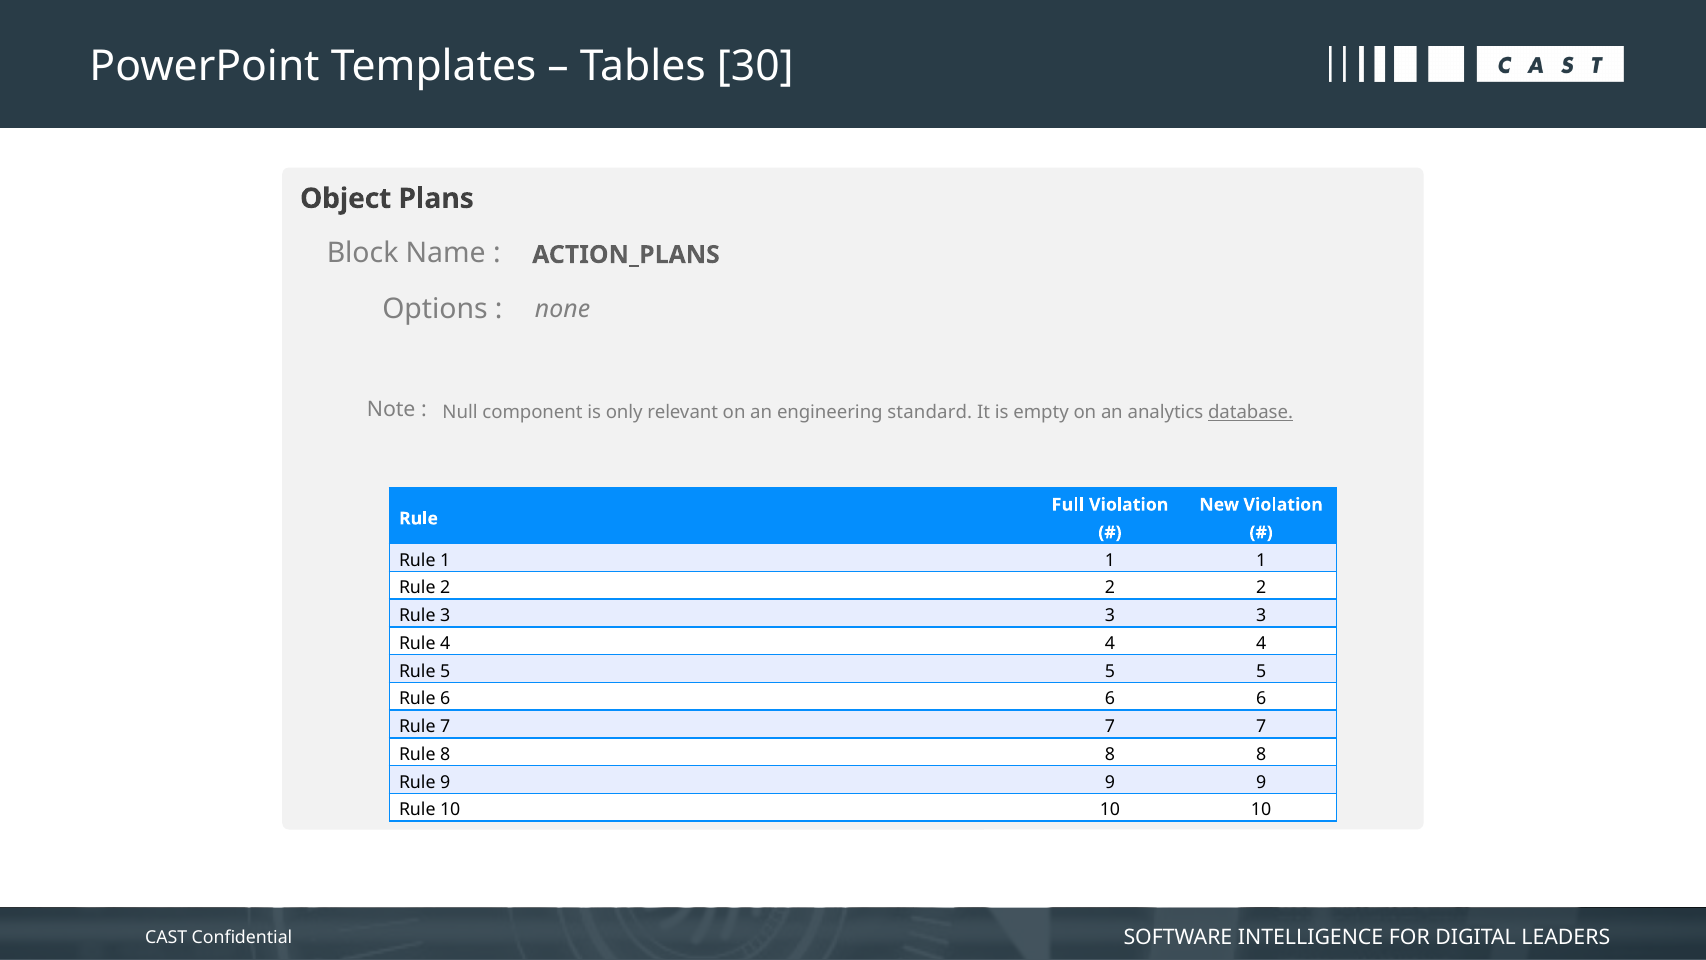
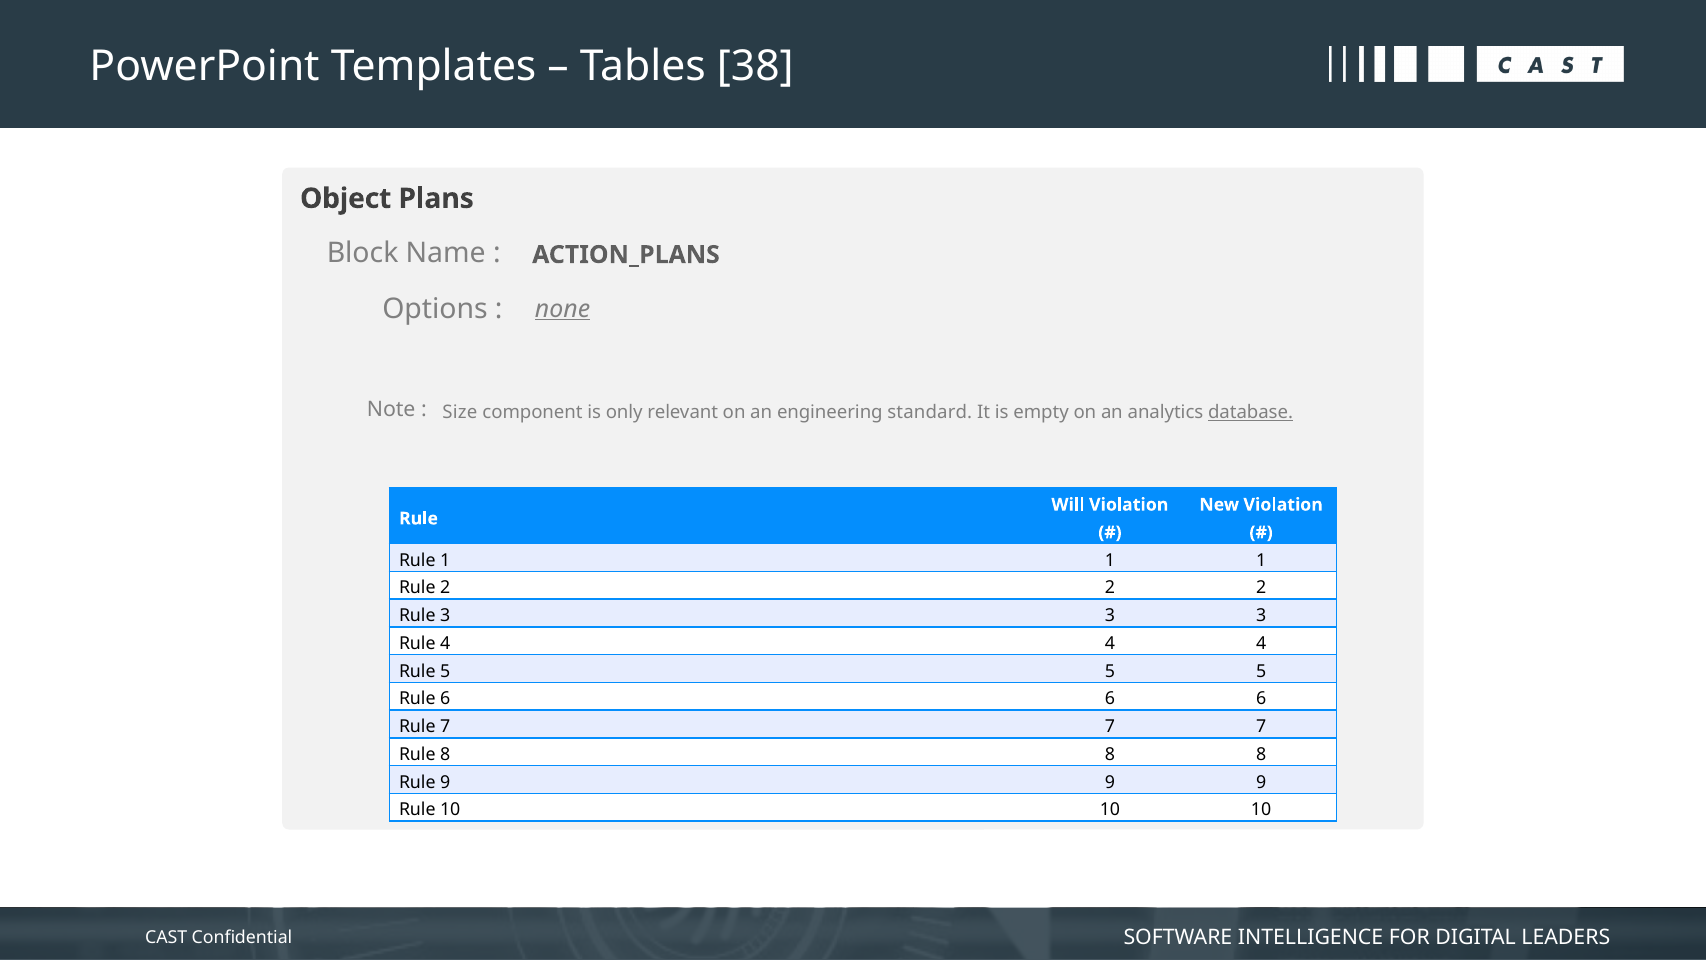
30: 30 -> 38
none underline: none -> present
Null: Null -> Size
Full: Full -> Will
